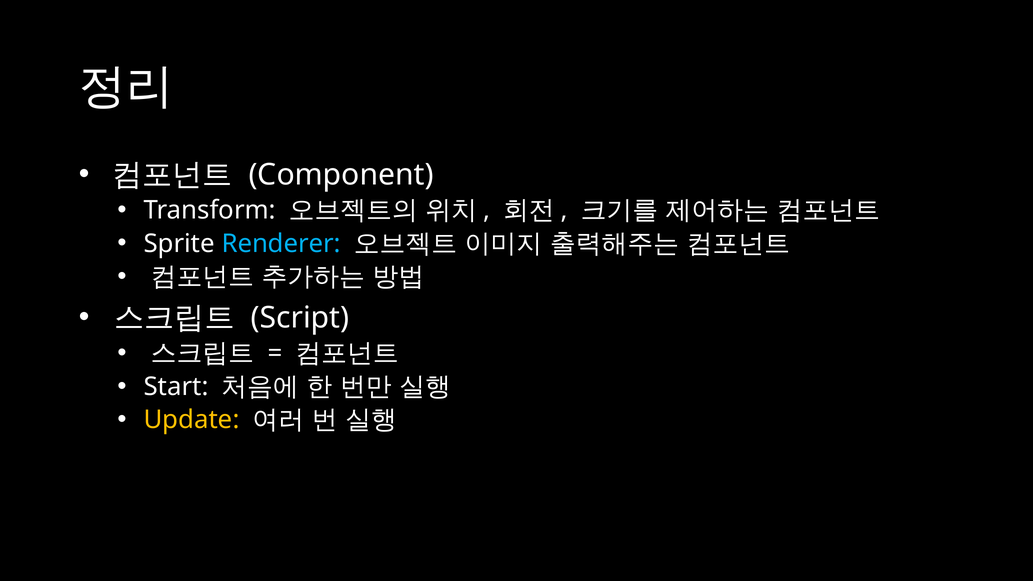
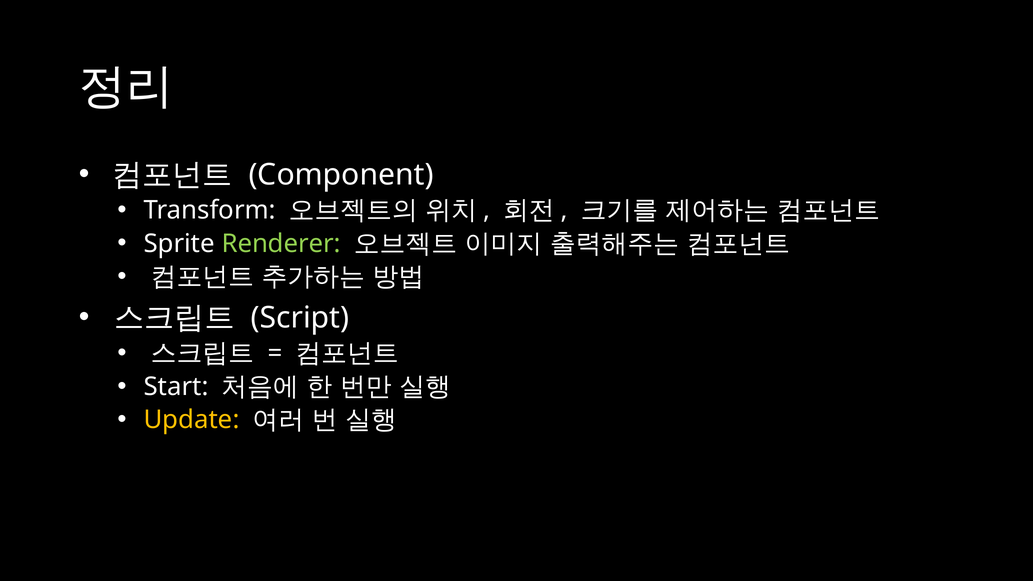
Renderer colour: light blue -> light green
